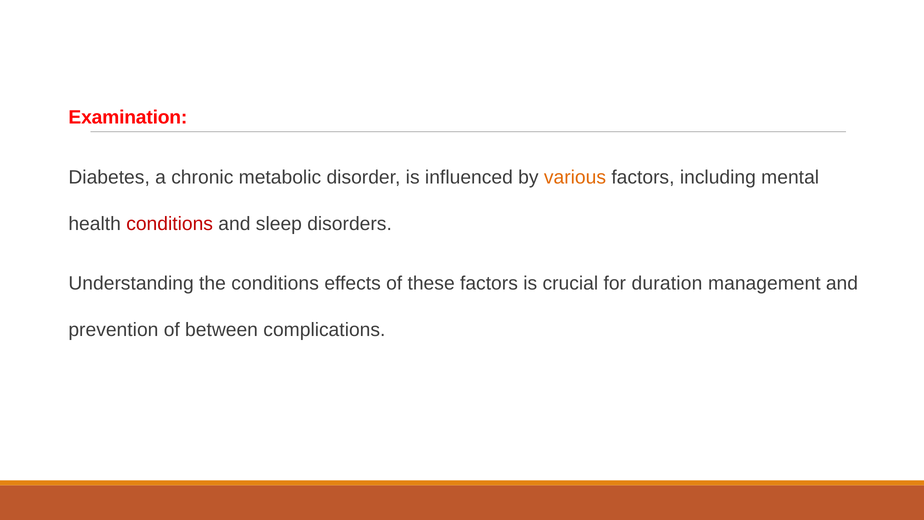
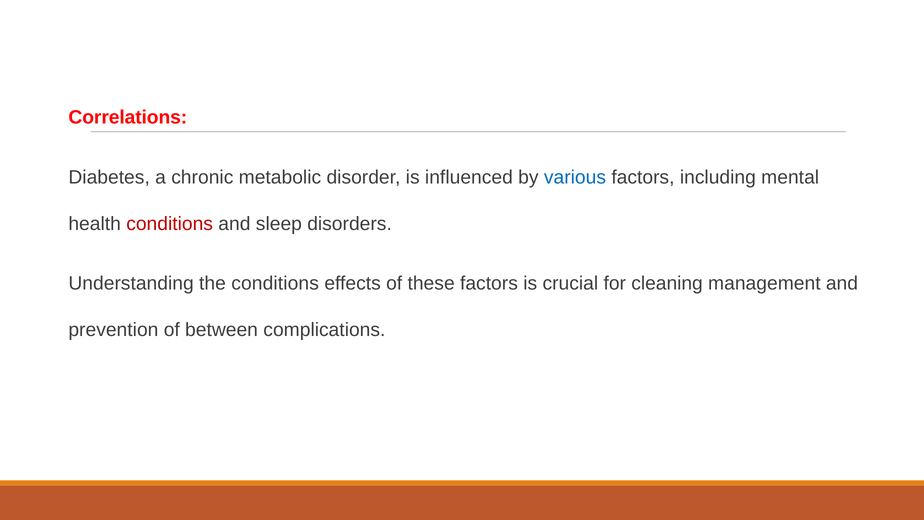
Examination: Examination -> Correlations
various colour: orange -> blue
duration: duration -> cleaning
